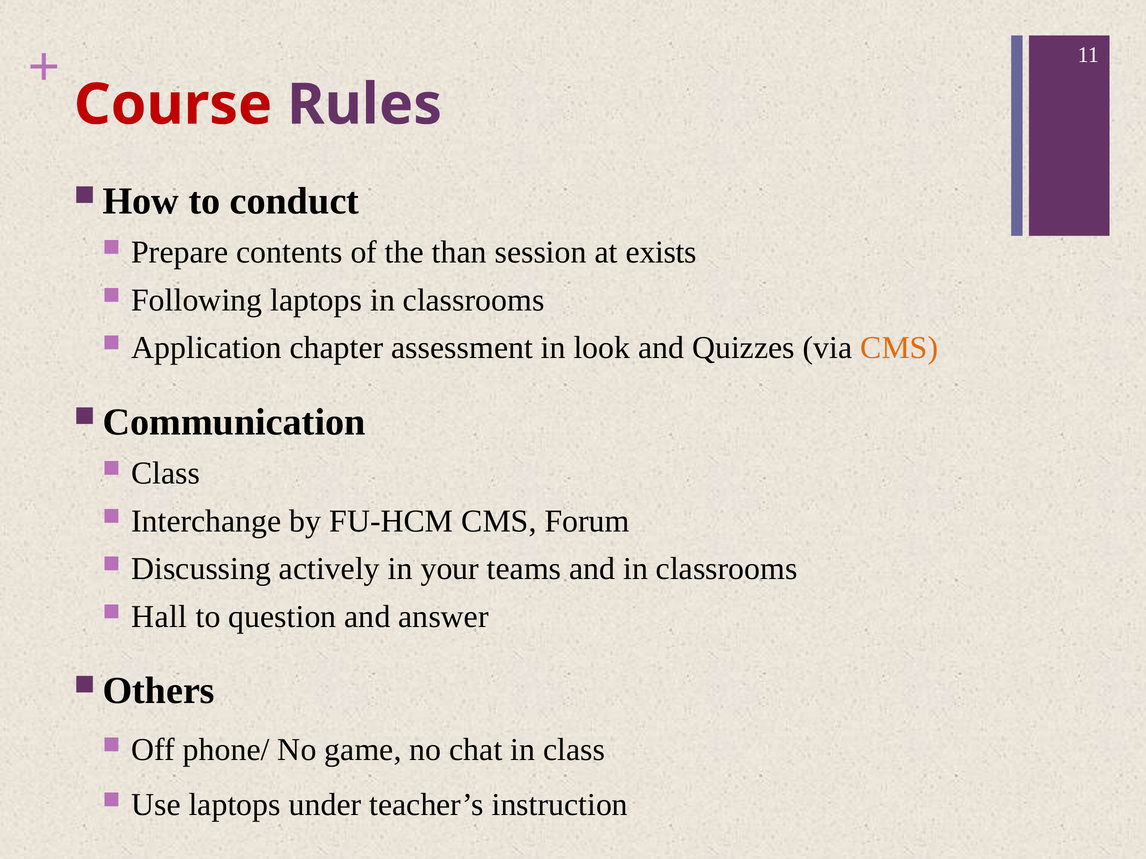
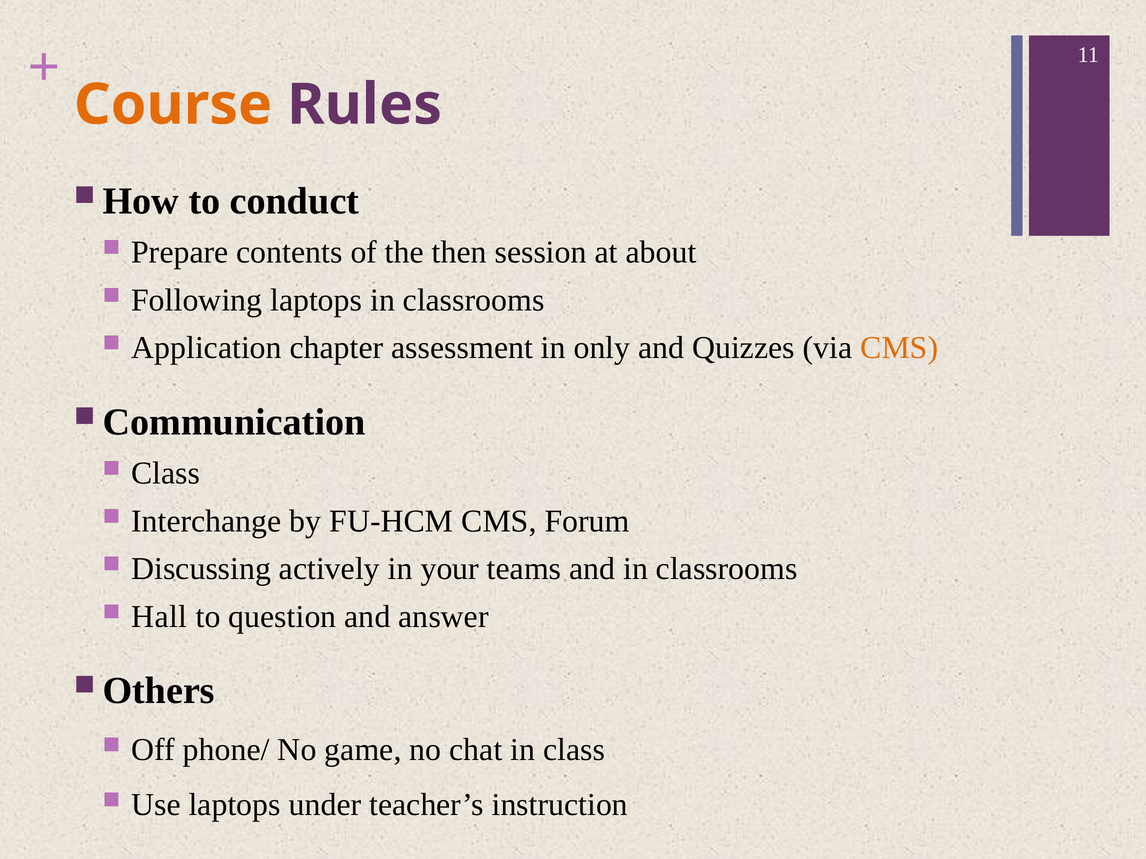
Course colour: red -> orange
than: than -> then
exists: exists -> about
look: look -> only
